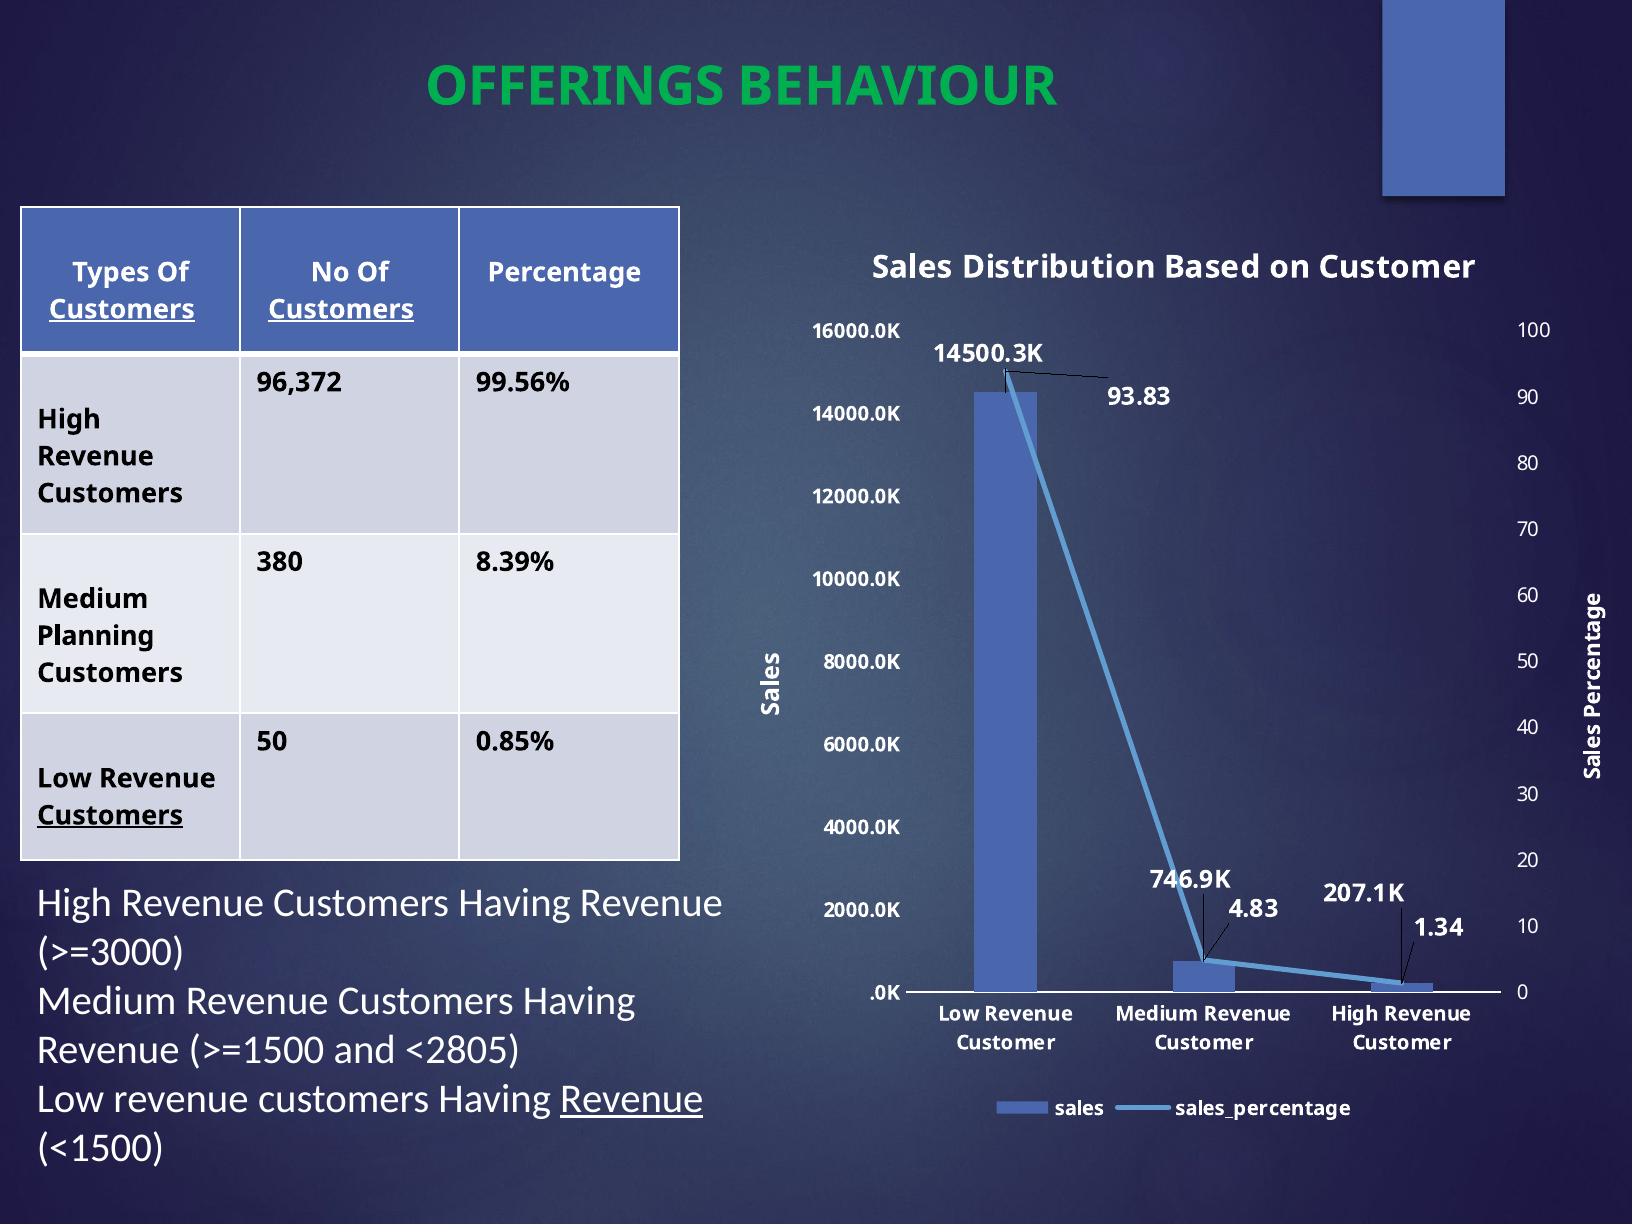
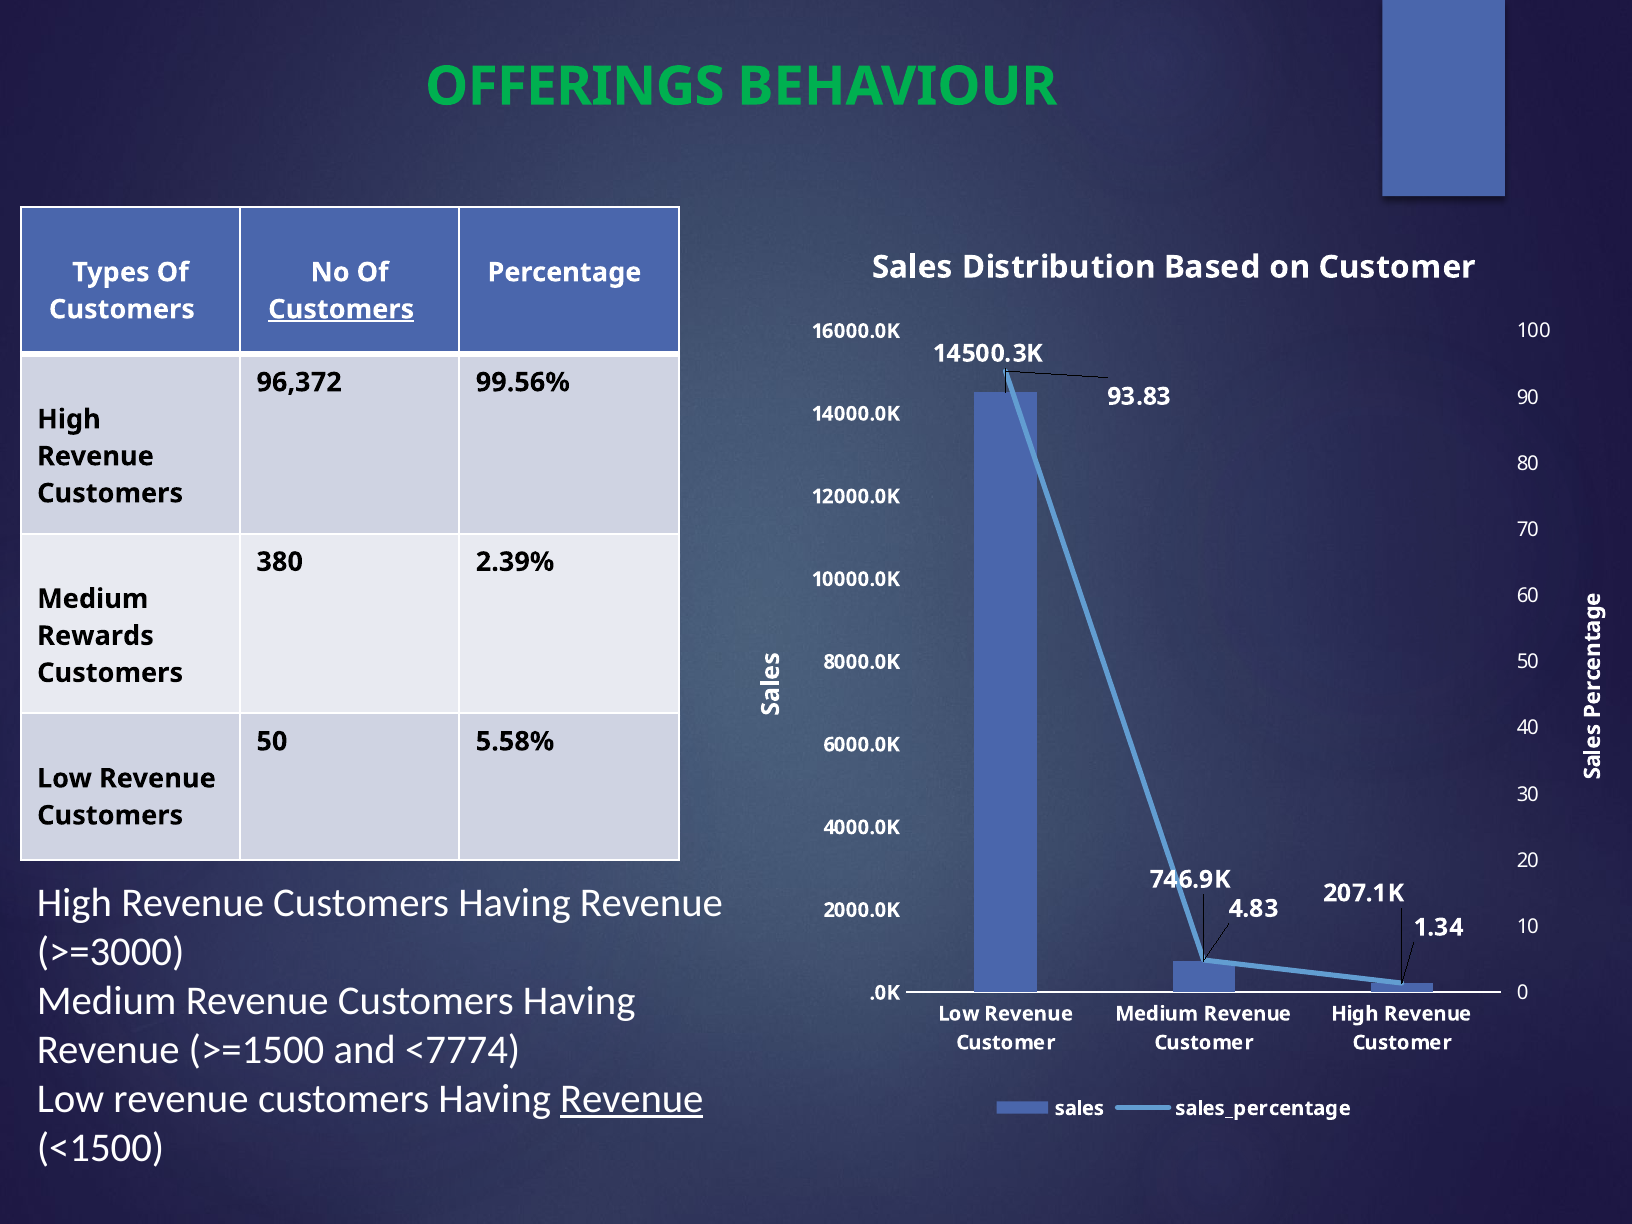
Customers at (122, 309) underline: present -> none
8.39%: 8.39% -> 2.39%
Planning: Planning -> Rewards
0.85%: 0.85% -> 5.58%
Customers at (110, 816) underline: present -> none
<2805: <2805 -> <7774
